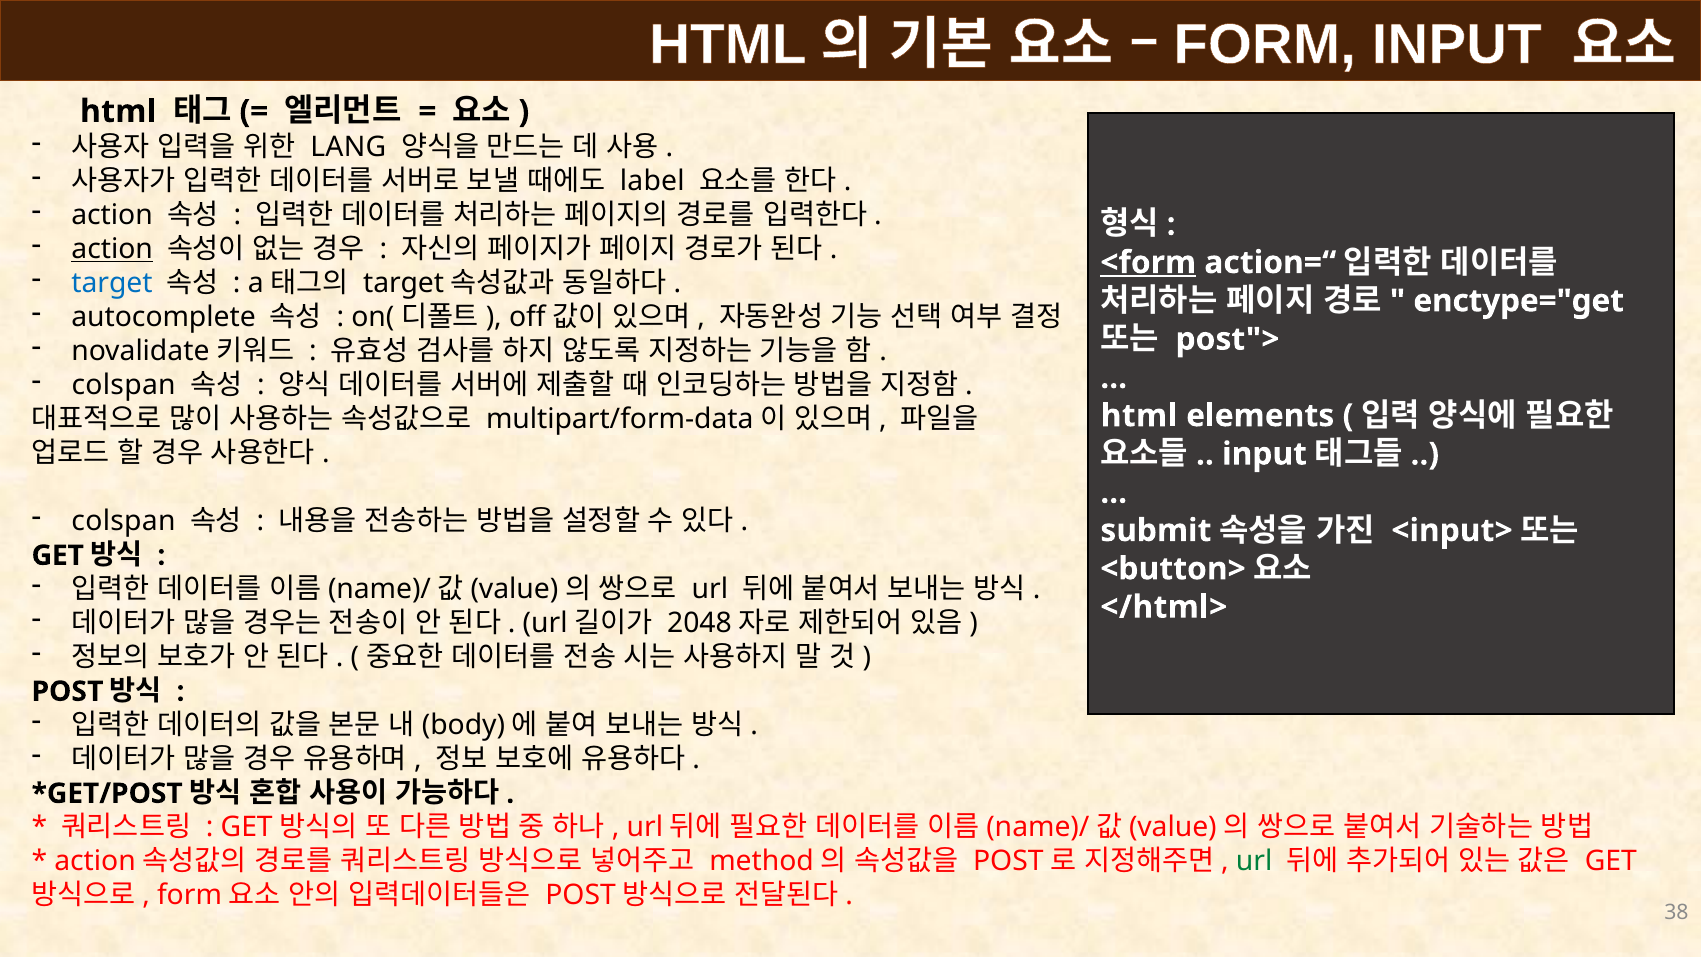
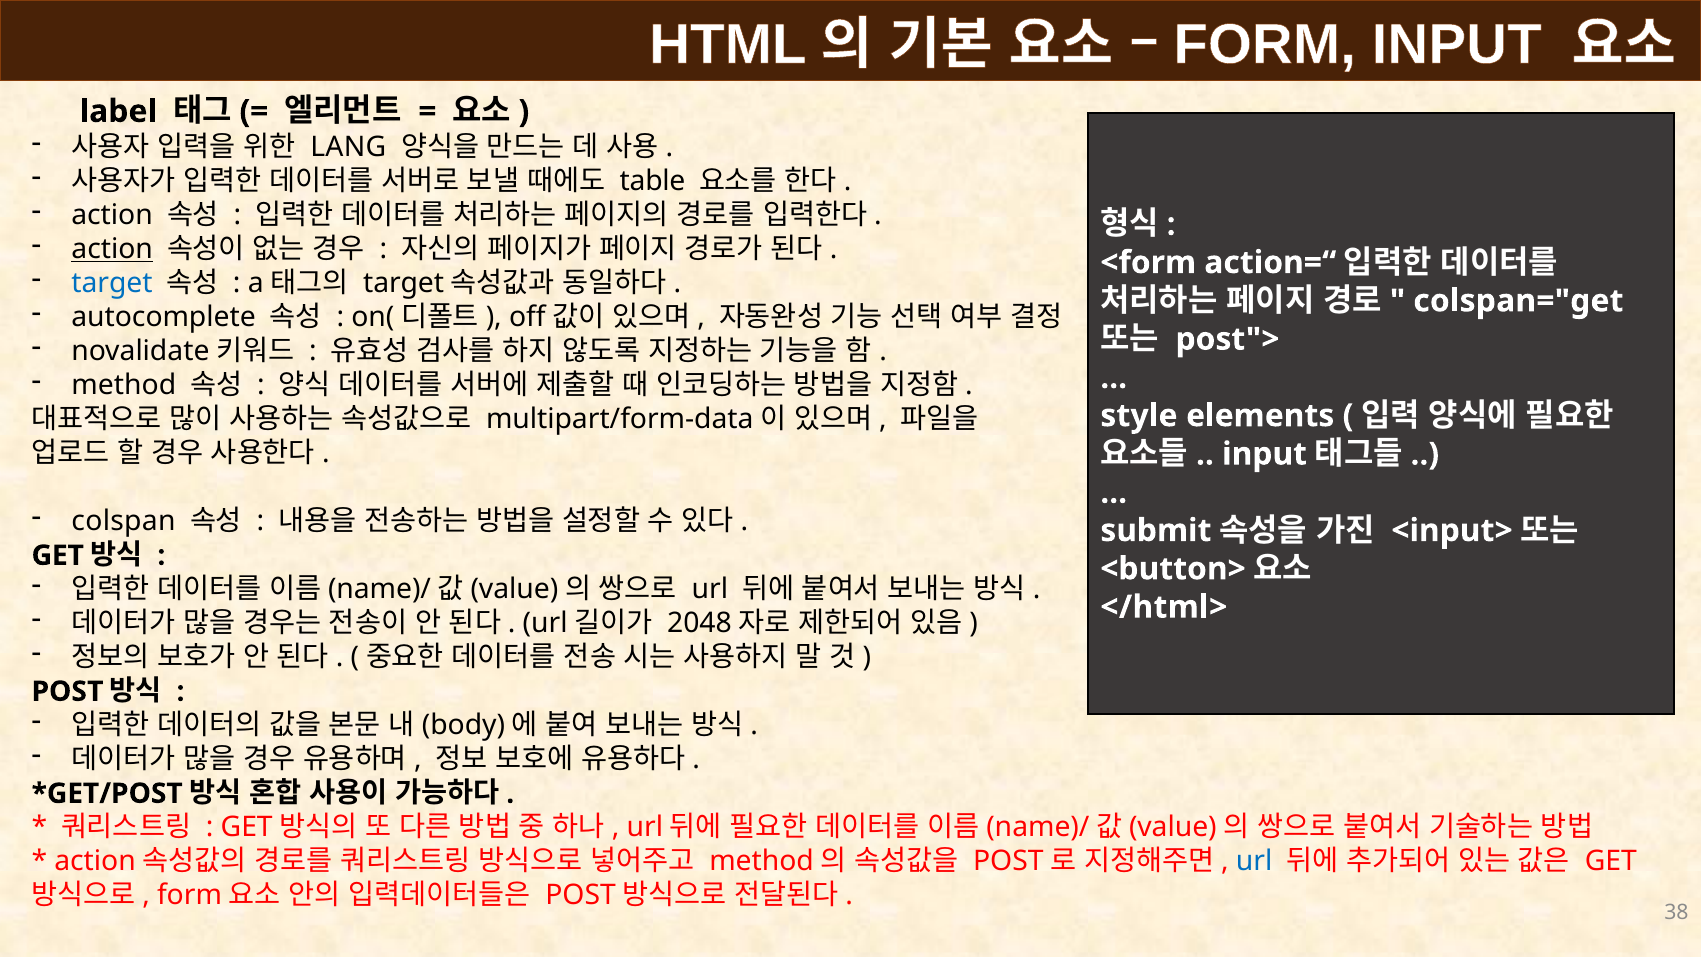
html at (118, 111): html -> label
label: label -> table
<form underline: present -> none
enctype="get: enctype="get -> colspan="get
colspan at (124, 385): colspan -> method
html at (1139, 416): html -> style
url at (1254, 861) colour: green -> blue
